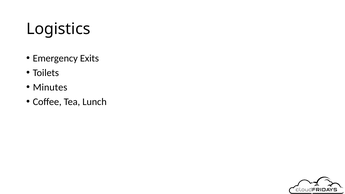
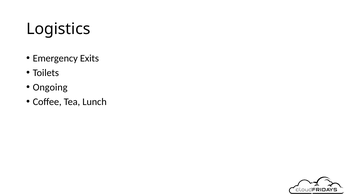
Minutes: Minutes -> Ongoing
